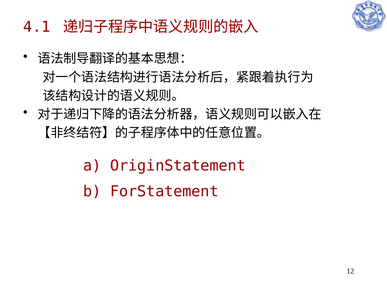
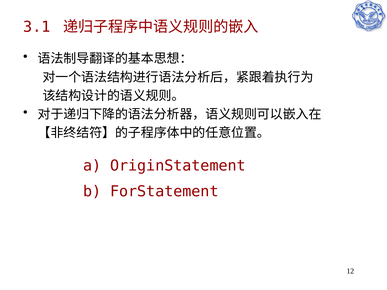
4.1: 4.1 -> 3.1
